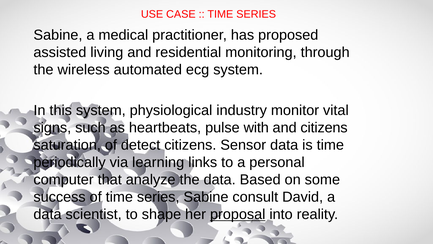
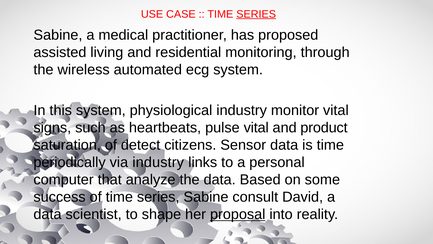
SERIES at (256, 14) underline: none -> present
pulse with: with -> vital
and citizens: citizens -> product
via learning: learning -> industry
